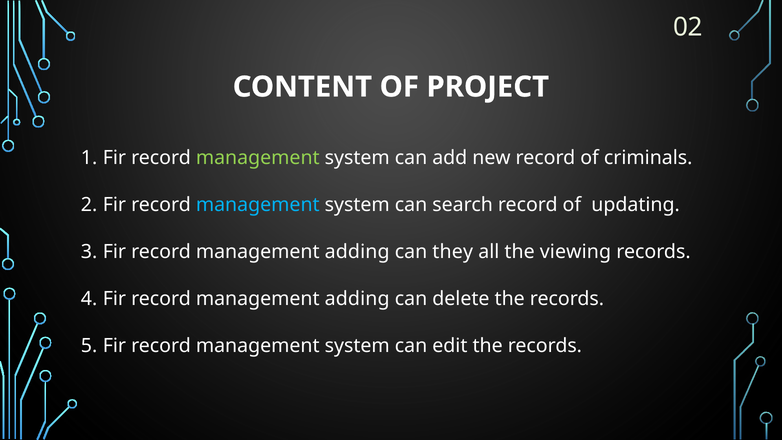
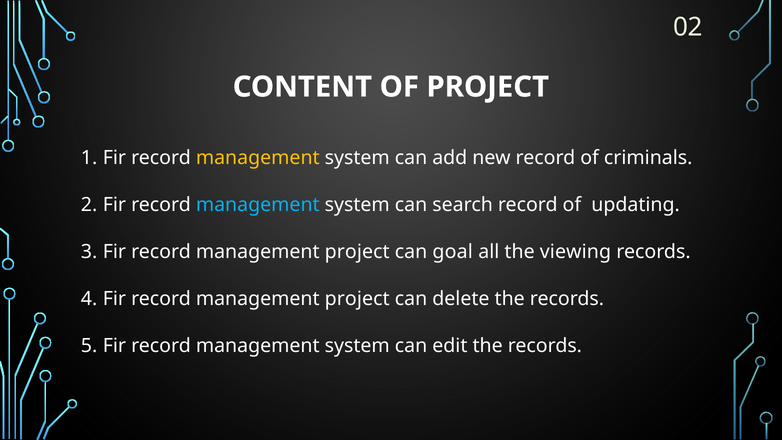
management at (258, 158) colour: light green -> yellow
adding at (357, 252): adding -> project
they: they -> goal
adding at (357, 299): adding -> project
